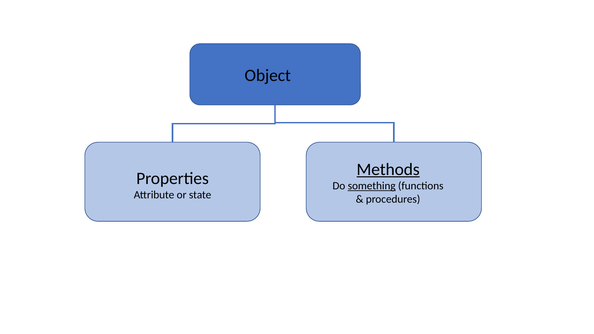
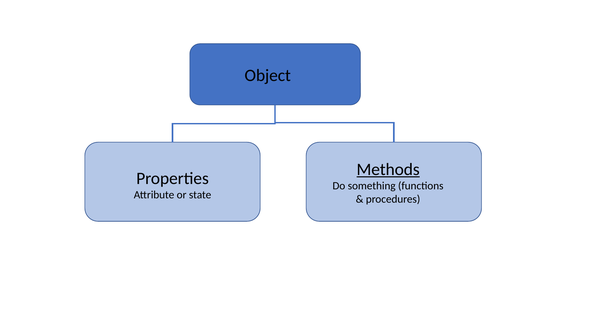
something underline: present -> none
